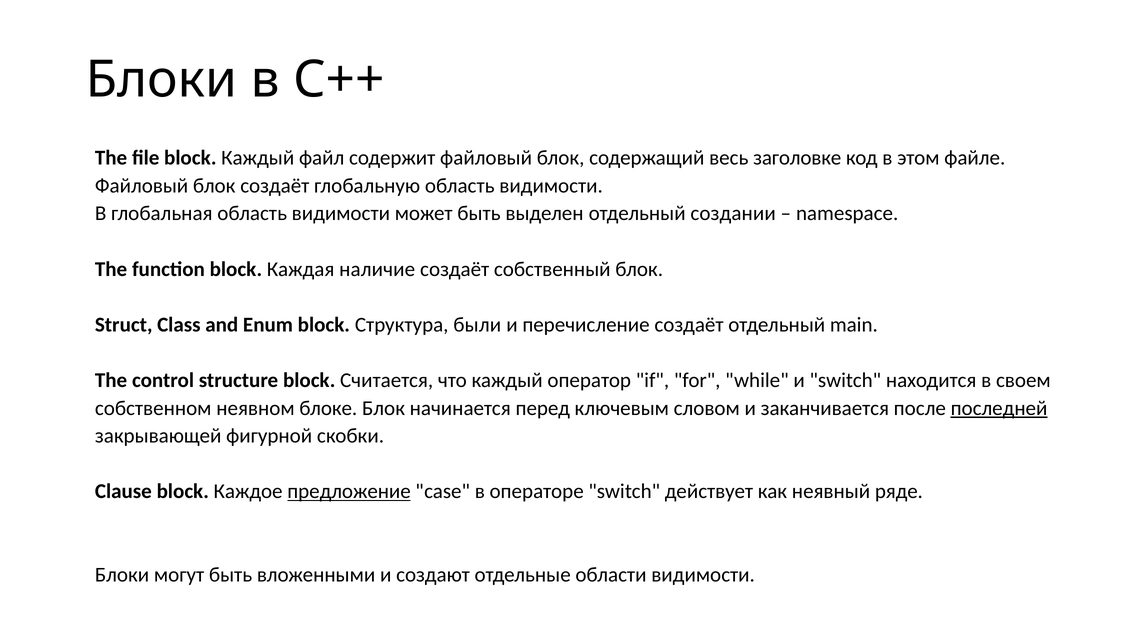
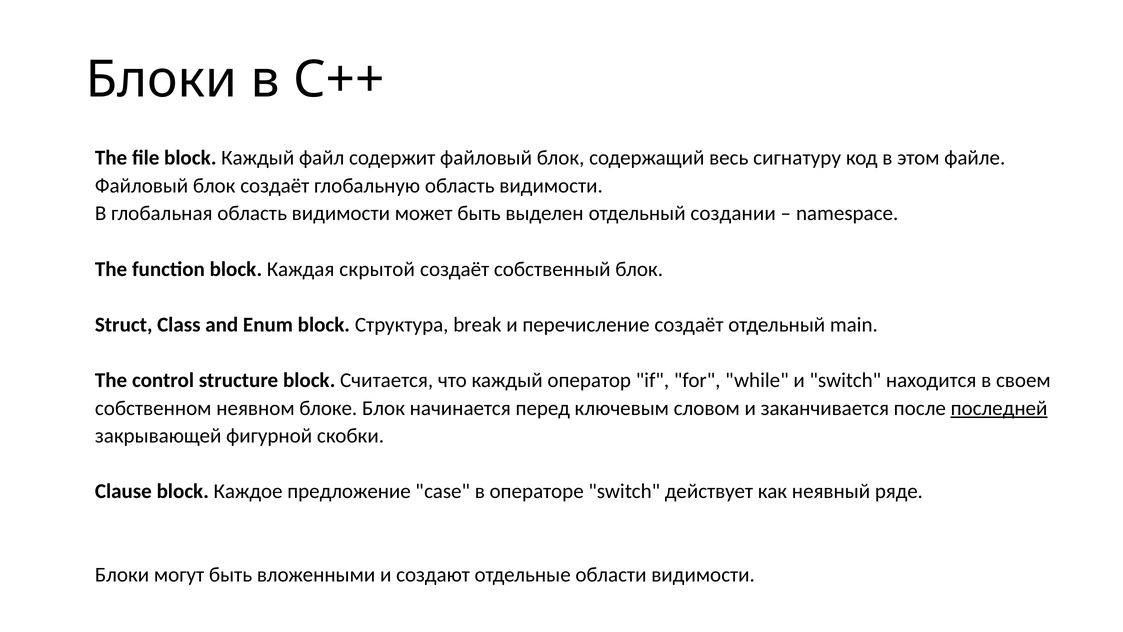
заголовке: заголовке -> сигнатуру
наличие: наличие -> скрытой
были: были -> break
предложение underline: present -> none
